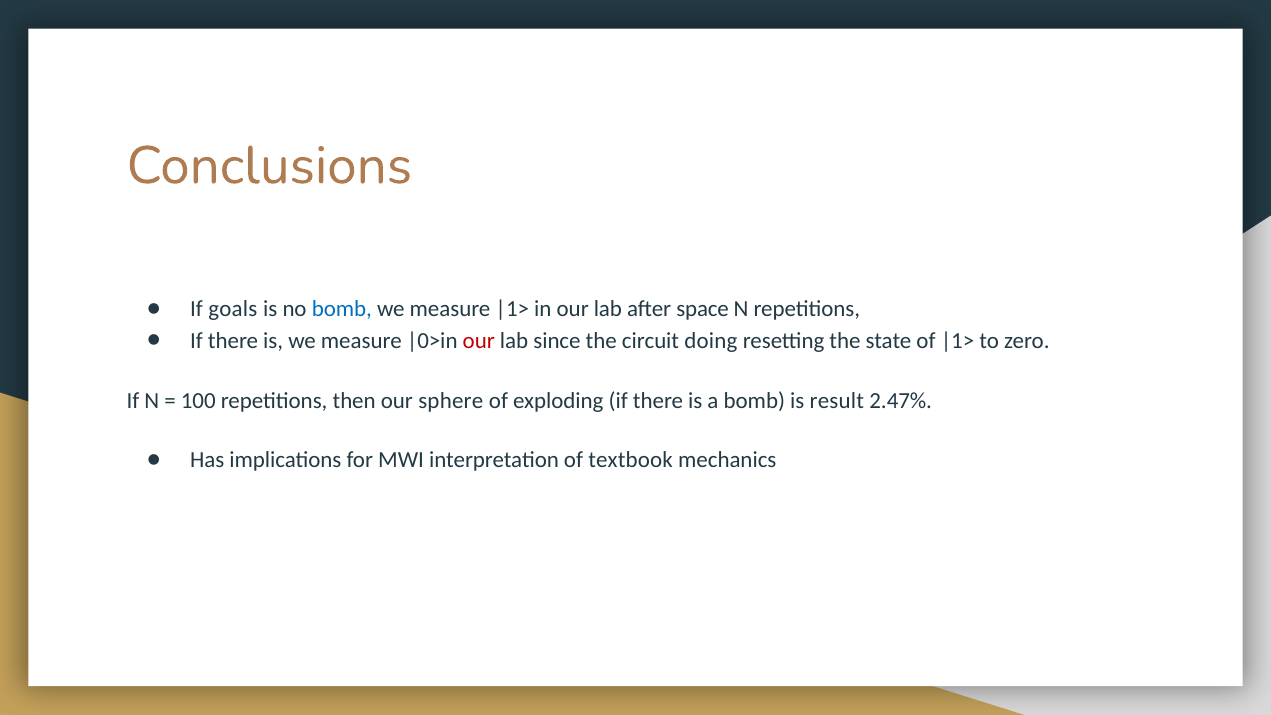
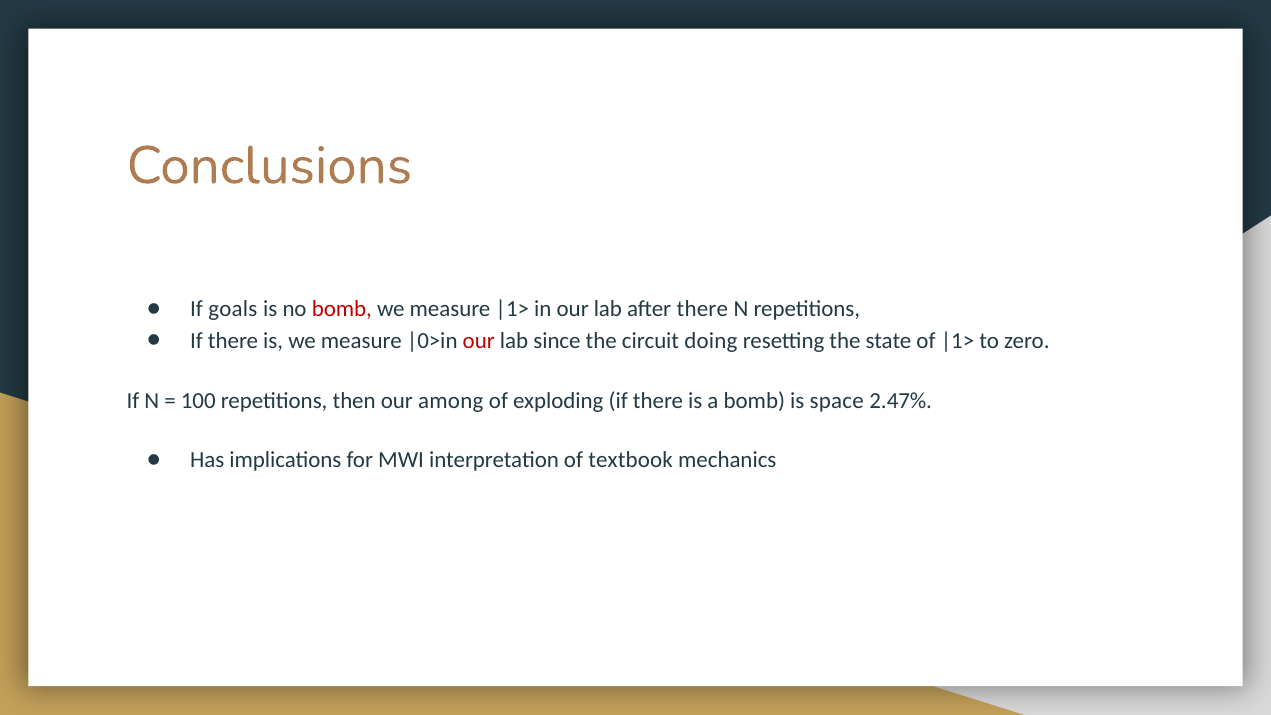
bomb at (342, 309) colour: blue -> red
after space: space -> there
sphere: sphere -> among
result: result -> space
